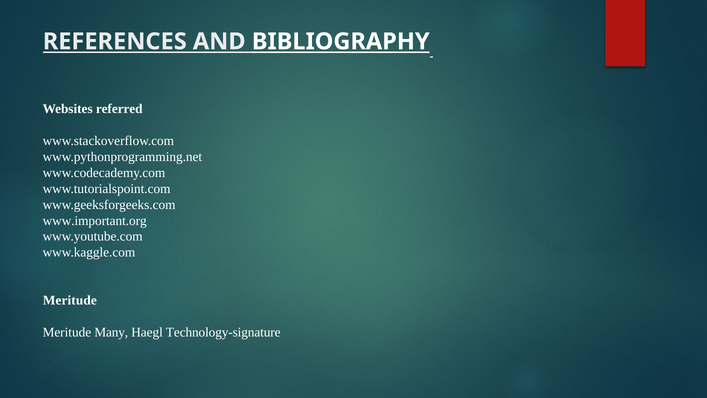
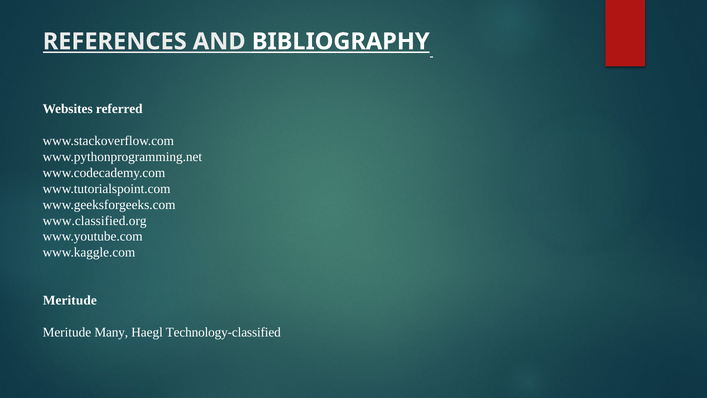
www.important.org: www.important.org -> www.classified.org
Technology-signature: Technology-signature -> Technology-classified
